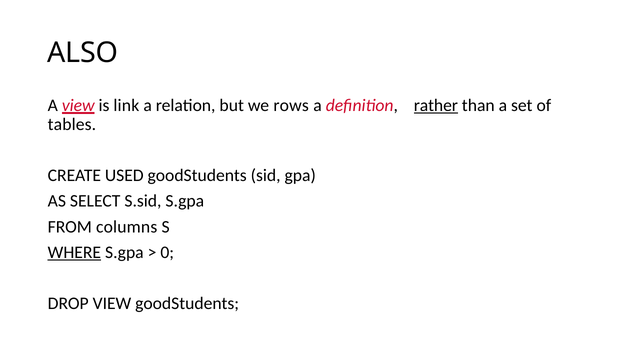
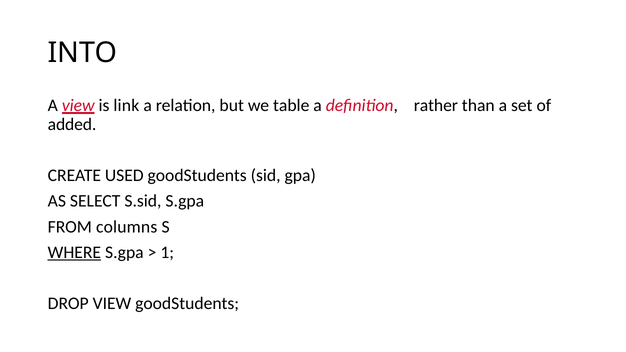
ALSO: ALSO -> INTO
rows: rows -> table
rather underline: present -> none
tables: tables -> added
0: 0 -> 1
